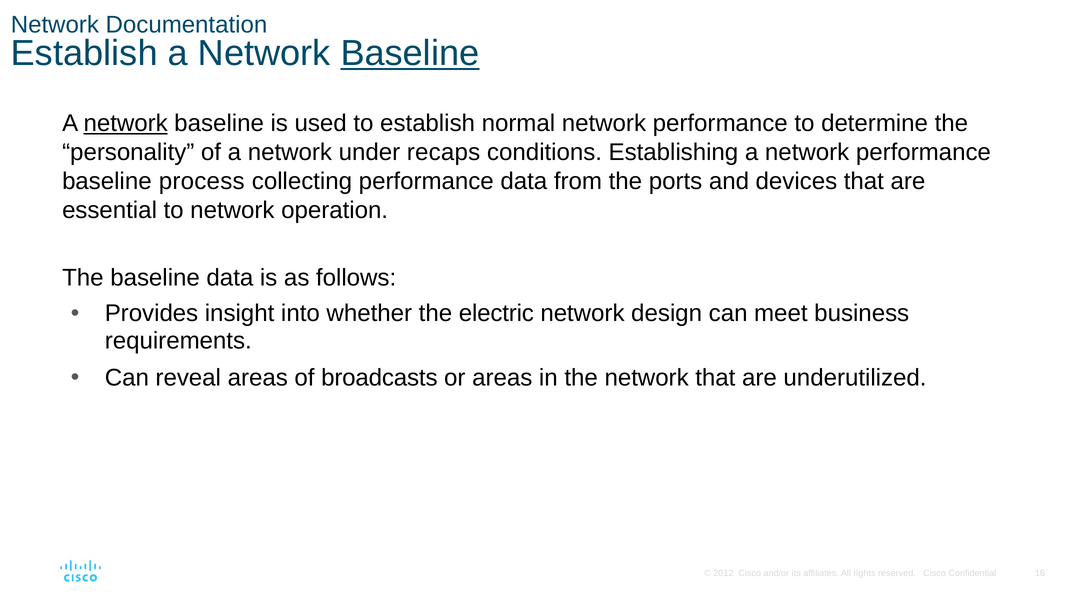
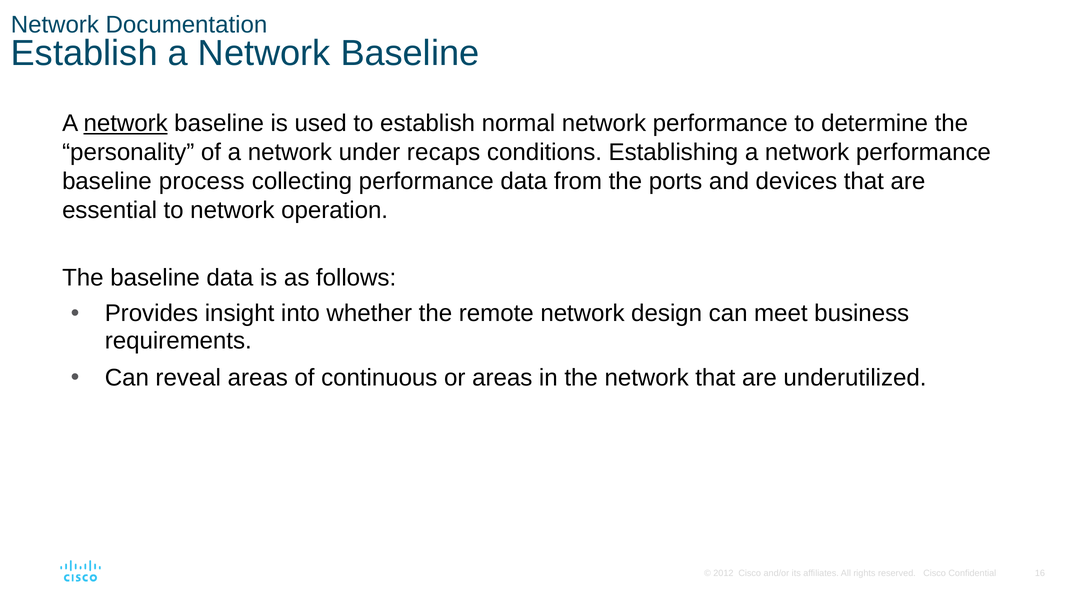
Baseline at (410, 53) underline: present -> none
electric: electric -> remote
broadcasts: broadcasts -> continuous
